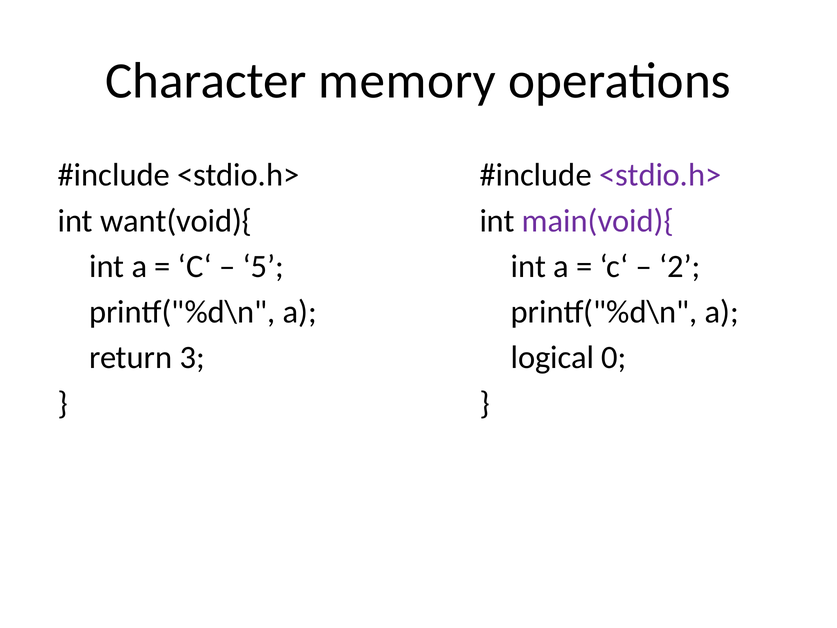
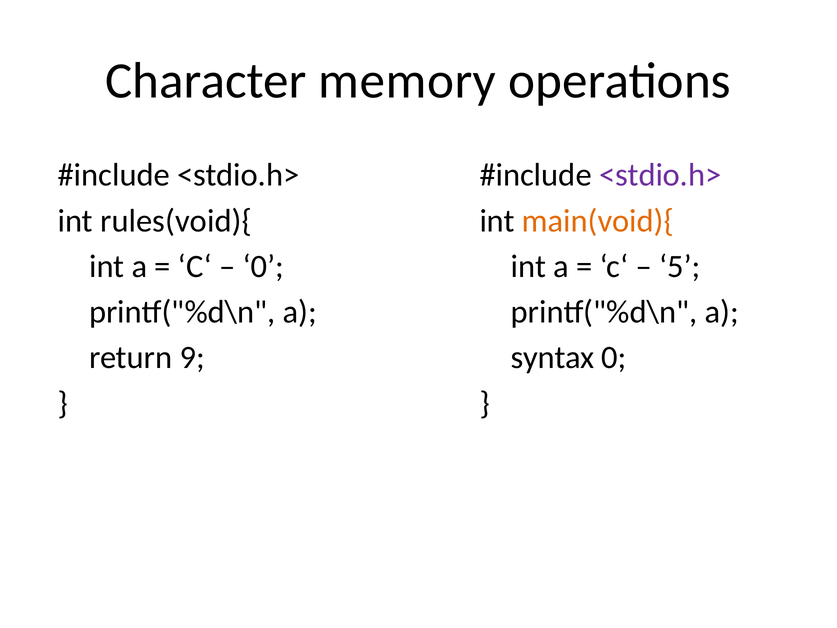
want(void){: want(void){ -> rules(void){
main(void){ colour: purple -> orange
5 at (263, 266): 5 -> 0
2: 2 -> 5
3: 3 -> 9
logical: logical -> syntax
